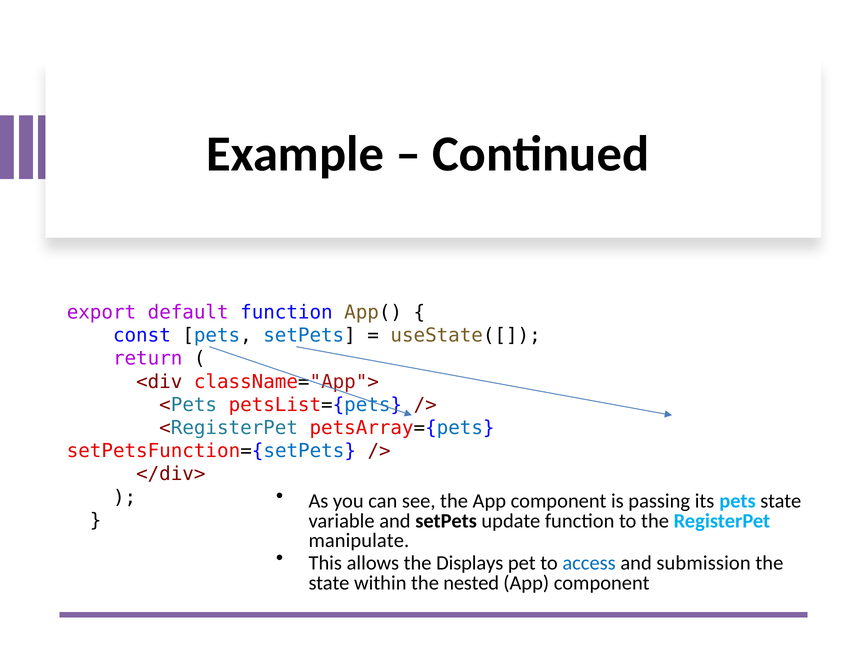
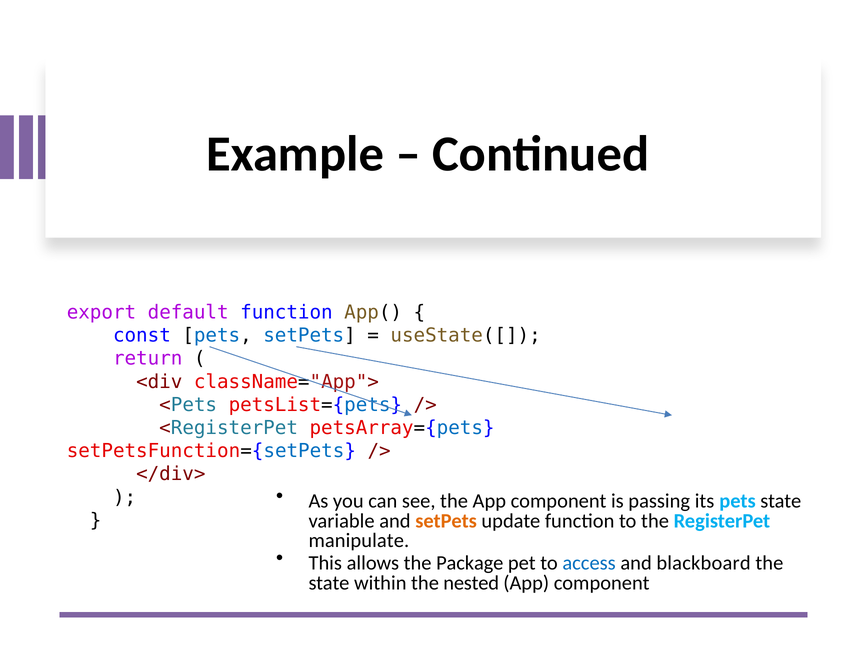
setPets at (446, 521) colour: black -> orange
Displays: Displays -> Package
submission: submission -> blackboard
